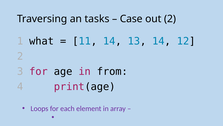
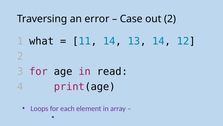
tasks: tasks -> error
from: from -> read
